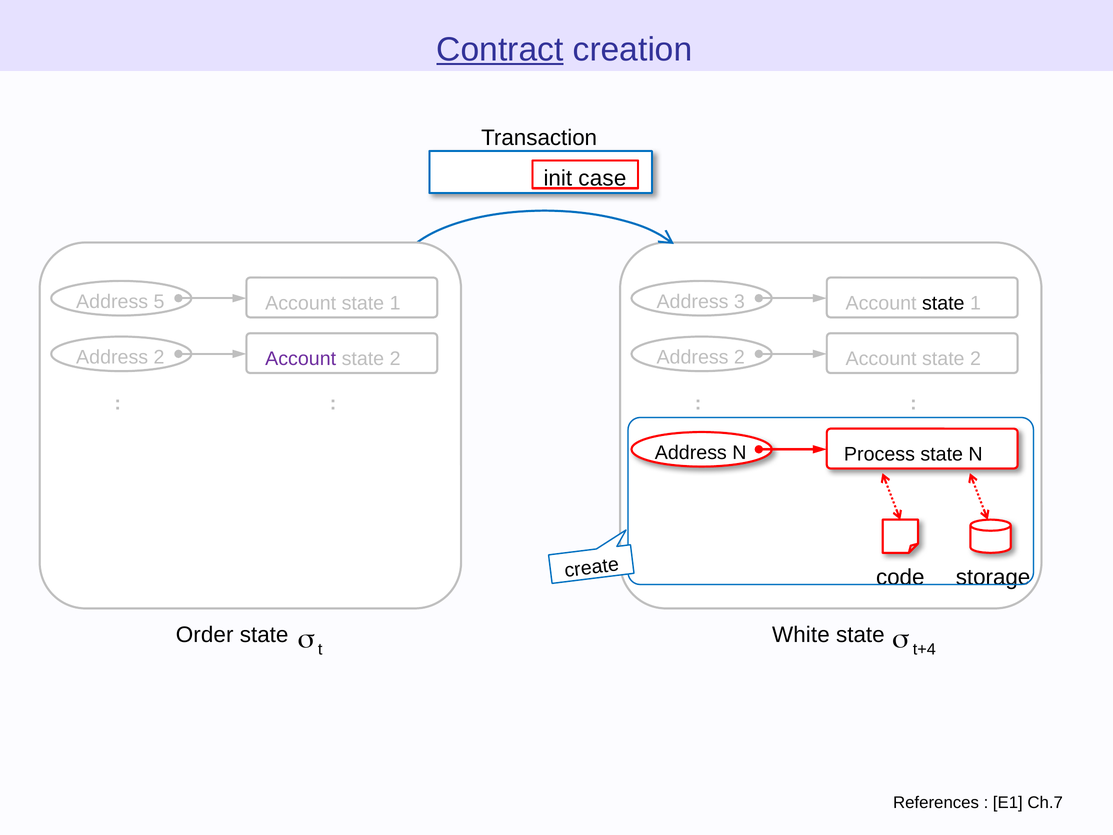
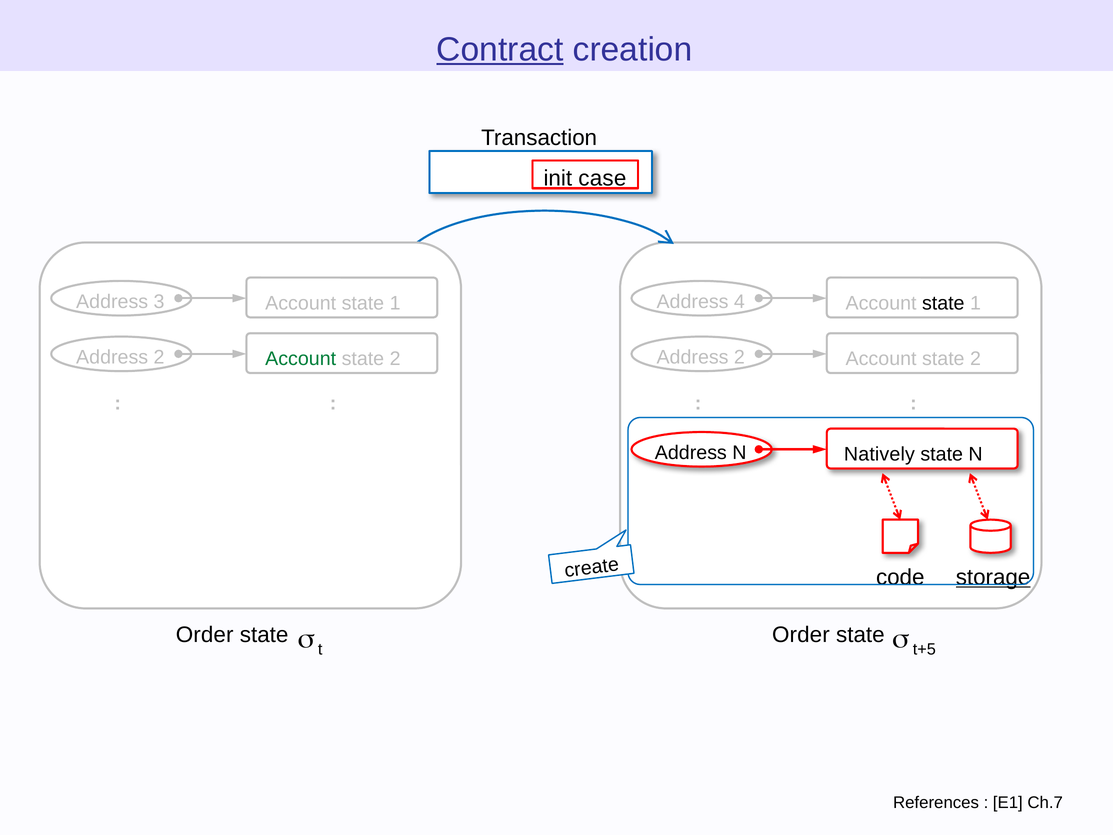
5: 5 -> 3
3: 3 -> 4
Account at (301, 359) colour: purple -> green
Process: Process -> Natively
storage underline: none -> present
White at (801, 635): White -> Order
t+4: t+4 -> t+5
